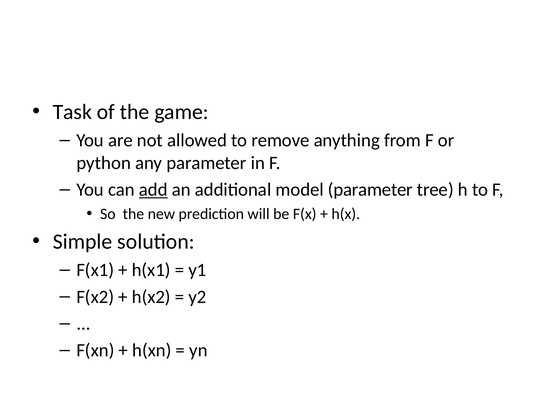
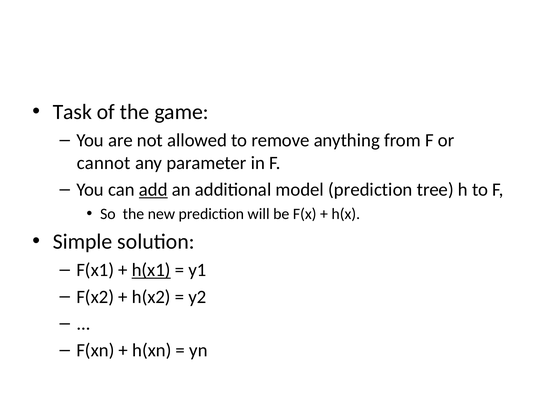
python: python -> cannot
model parameter: parameter -> prediction
h(x1 underline: none -> present
